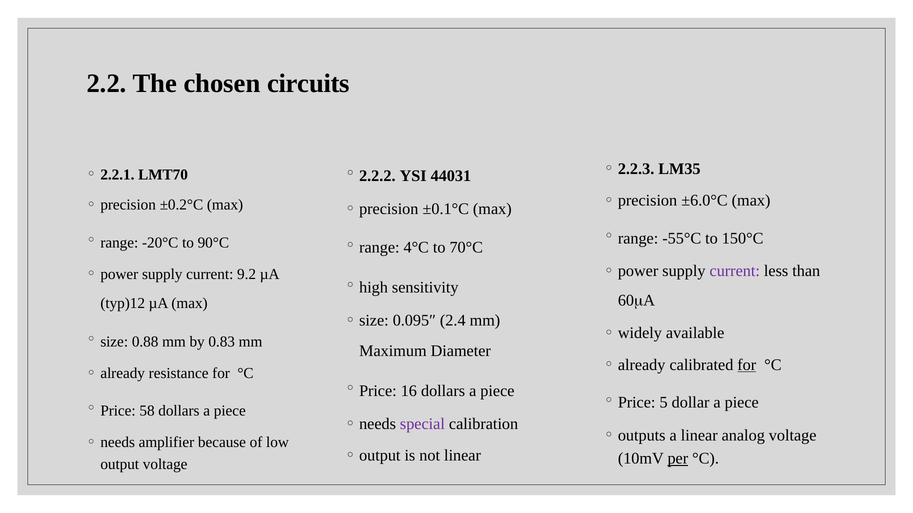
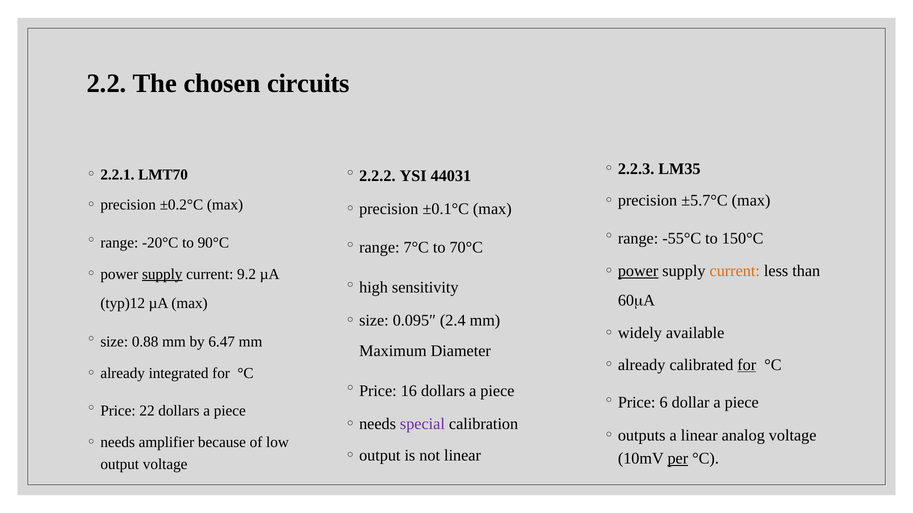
±6.0°C: ±6.0°C -> ±5.7°C
4°C: 4°C -> 7°C
power at (638, 271) underline: none -> present
current at (735, 271) colour: purple -> orange
supply at (162, 274) underline: none -> present
0.83: 0.83 -> 6.47
resistance: resistance -> integrated
5: 5 -> 6
58: 58 -> 22
